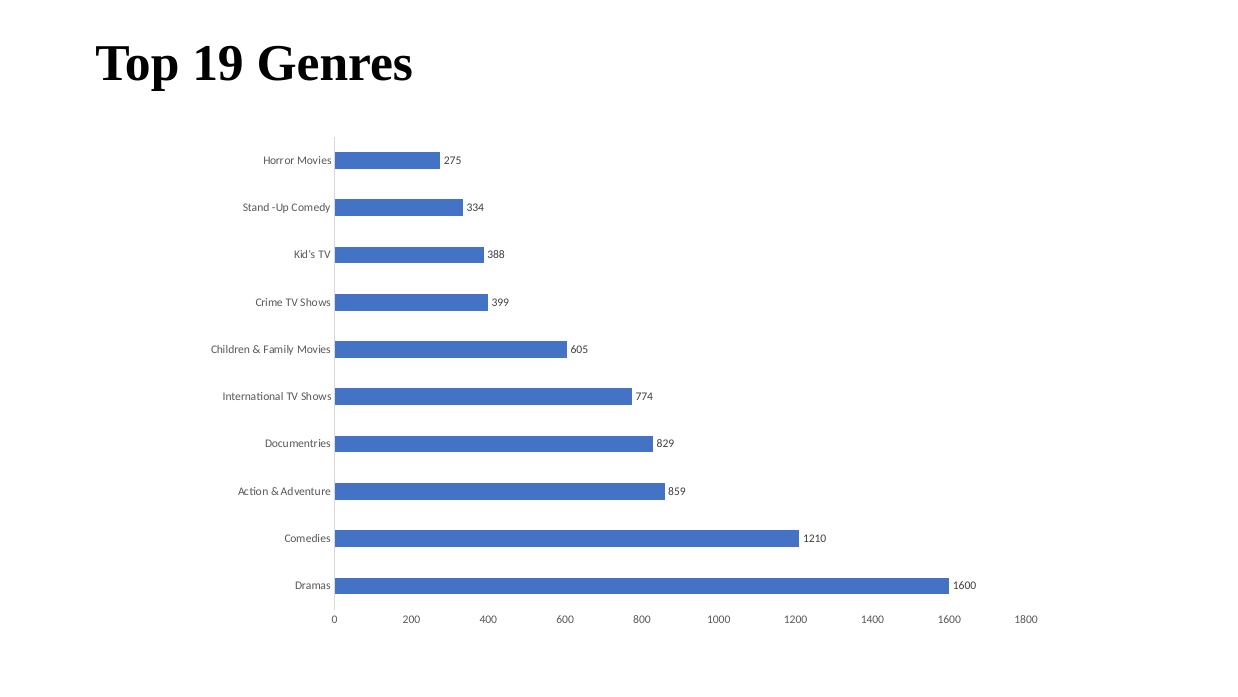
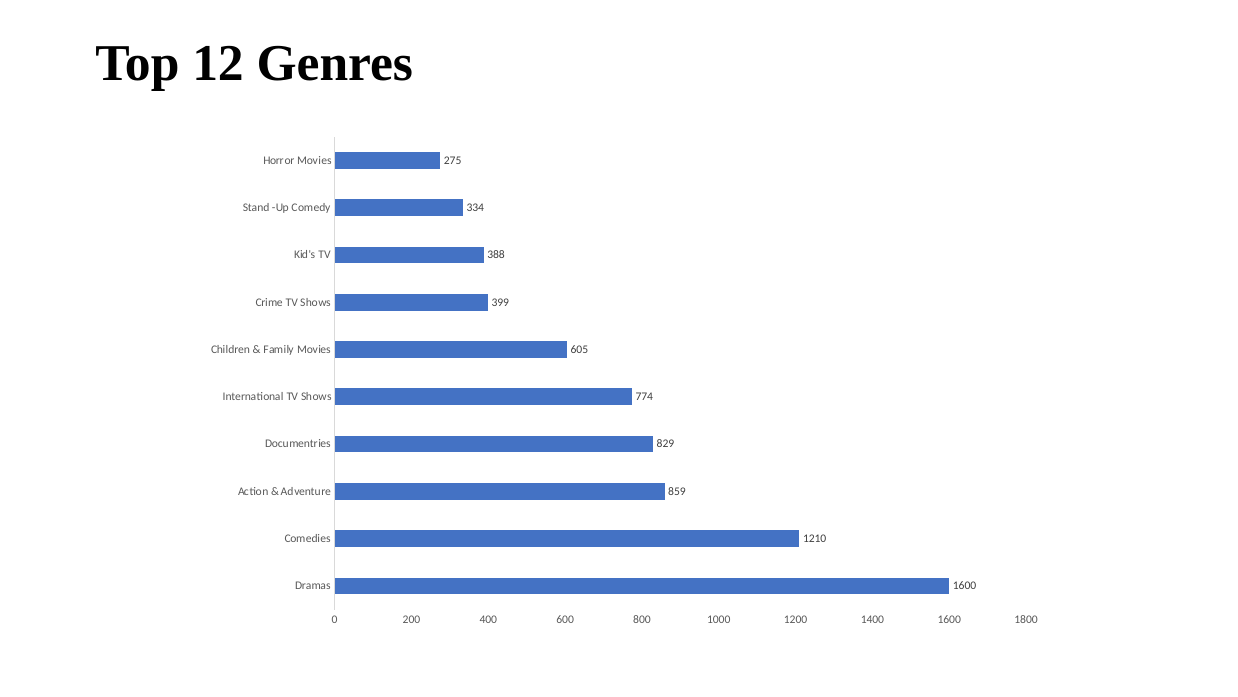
19: 19 -> 12
